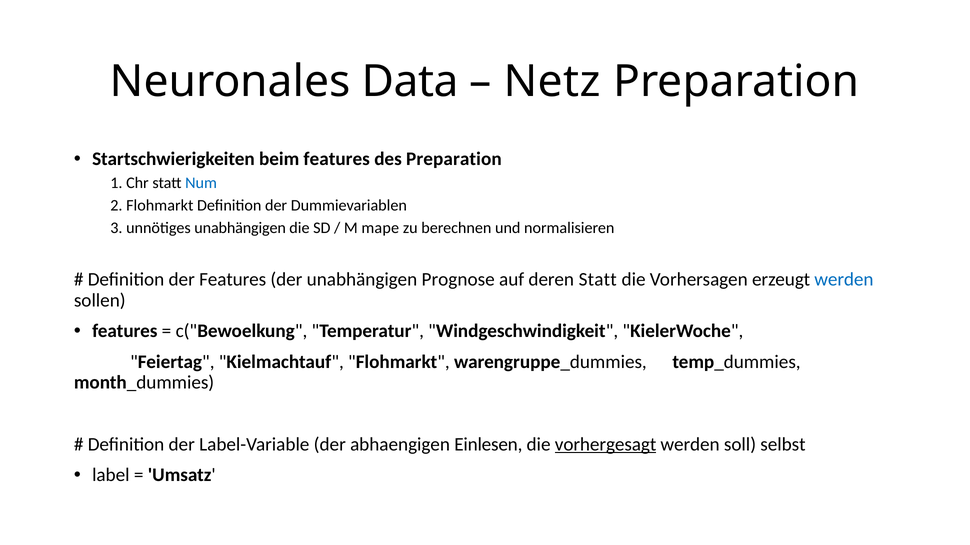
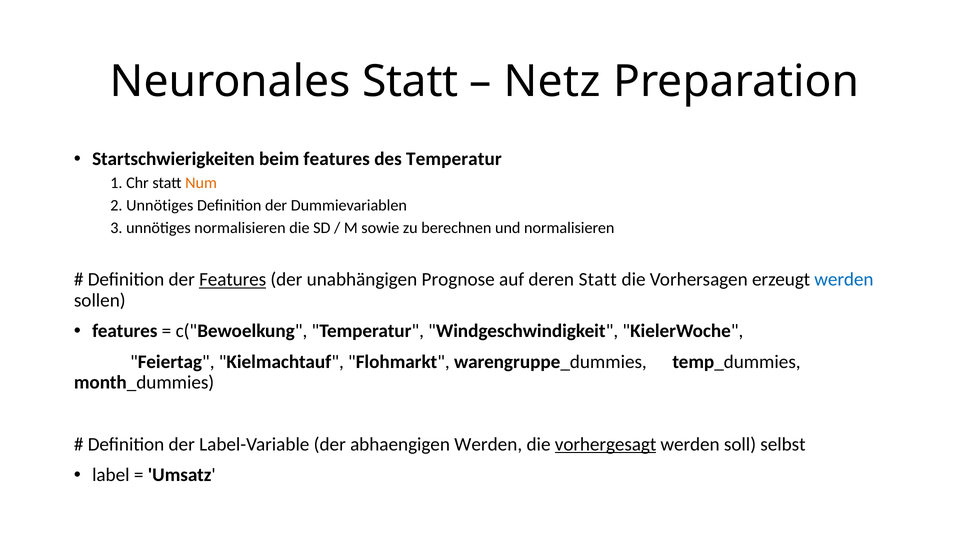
Neuronales Data: Data -> Statt
des Preparation: Preparation -> Temperatur
Num colour: blue -> orange
2 Flohmarkt: Flohmarkt -> Unnötiges
unnötiges unabhängigen: unabhängigen -> normalisieren
mape: mape -> sowie
Features at (233, 280) underline: none -> present
abhaengigen Einlesen: Einlesen -> Werden
